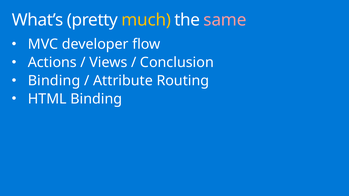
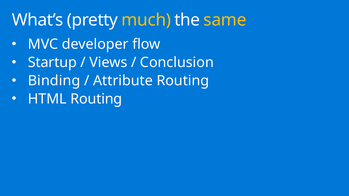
same colour: pink -> yellow
Actions: Actions -> Startup
HTML Binding: Binding -> Routing
